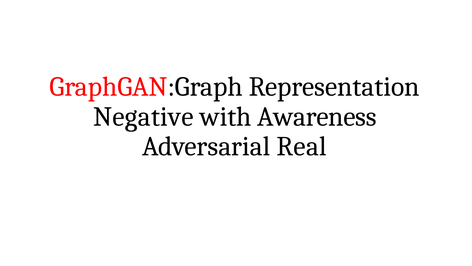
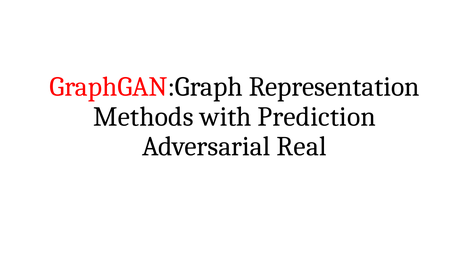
Negative: Negative -> Methods
Awareness: Awareness -> Prediction
